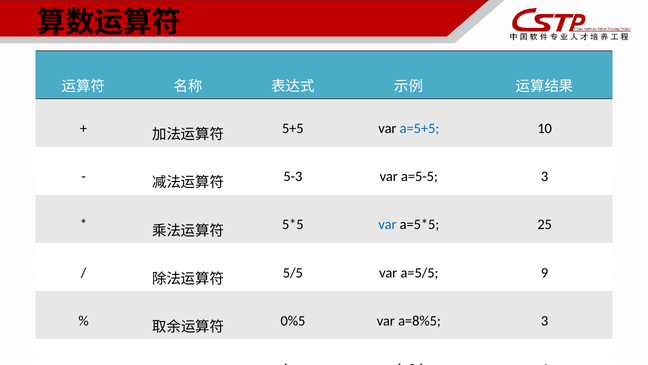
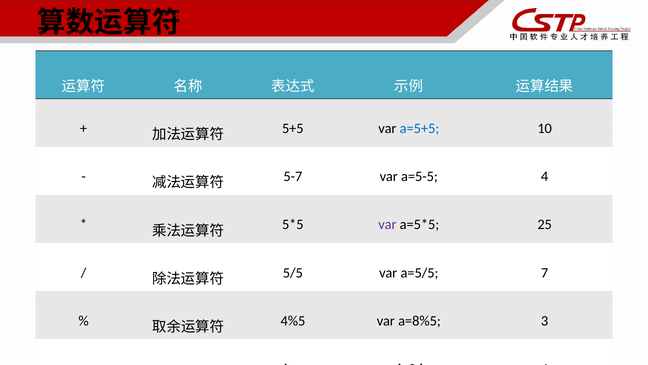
5-3: 5-3 -> 5-7
a=5-5 3: 3 -> 4
var at (387, 224) colour: blue -> purple
9: 9 -> 7
0%5: 0%5 -> 4%5
